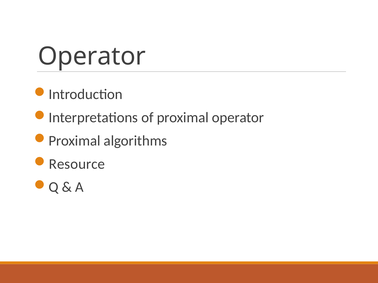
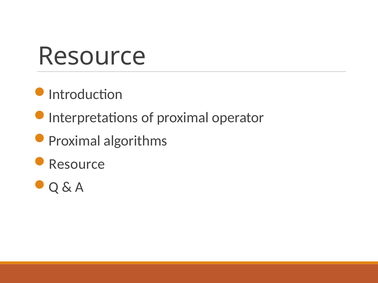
Operator at (92, 56): Operator -> Resource
